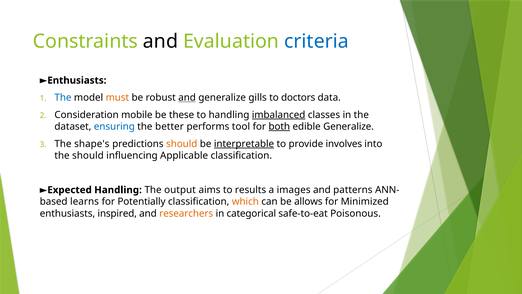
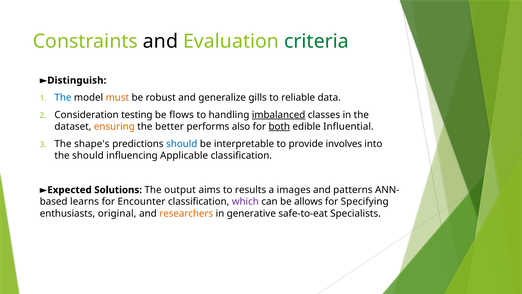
criteria colour: blue -> green
Enthusiasts at (77, 80): Enthusiasts -> Distinguish
and at (187, 97) underline: present -> none
doctors: doctors -> reliable
mobile: mobile -> testing
these: these -> flows
ensuring colour: blue -> orange
tool: tool -> also
edible Generalize: Generalize -> Influential
should at (182, 144) colour: orange -> blue
interpretable underline: present -> none
Handling at (118, 190): Handling -> Solutions
Potentially: Potentially -> Encounter
which colour: orange -> purple
Minimized: Minimized -> Specifying
inspired: inspired -> original
categorical: categorical -> generative
Poisonous: Poisonous -> Specialists
